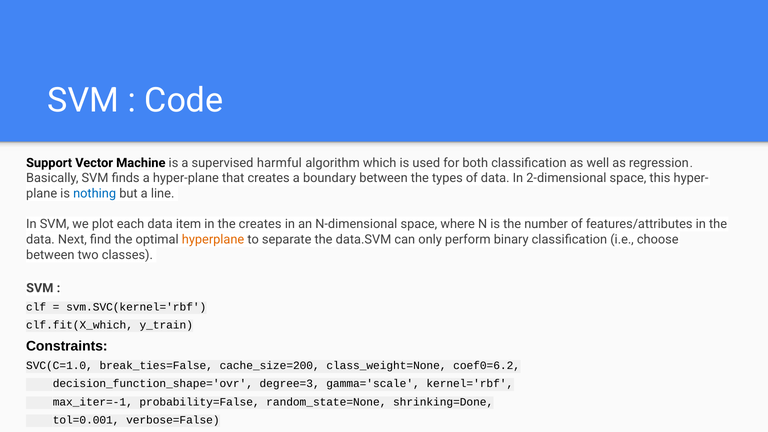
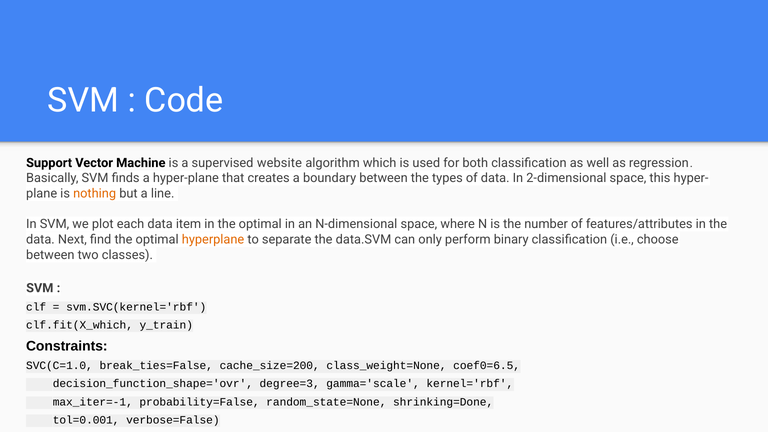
harmful: harmful -> website
nothing colour: blue -> orange
in the creates: creates -> optimal
coef0=6.2: coef0=6.2 -> coef0=6.5
